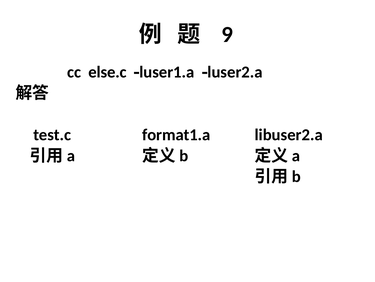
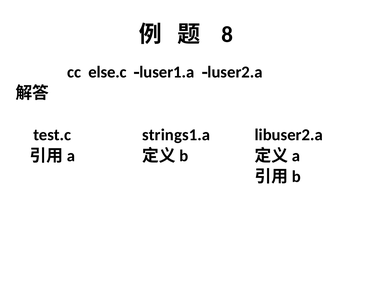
9: 9 -> 8
format1.a: format1.a -> strings1.a
